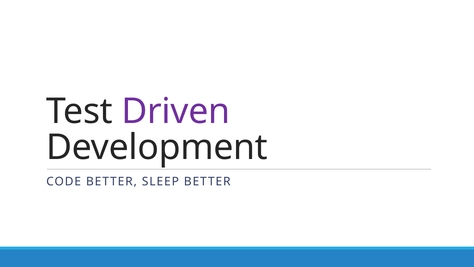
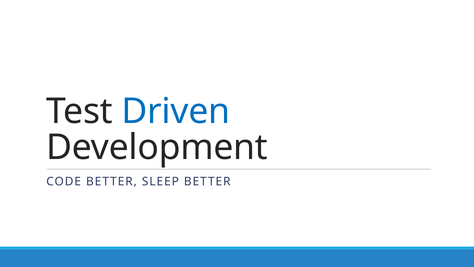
Driven colour: purple -> blue
